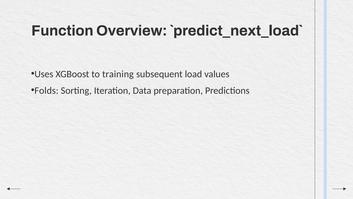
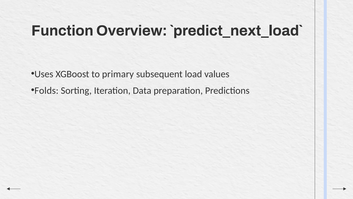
training: training -> primary
